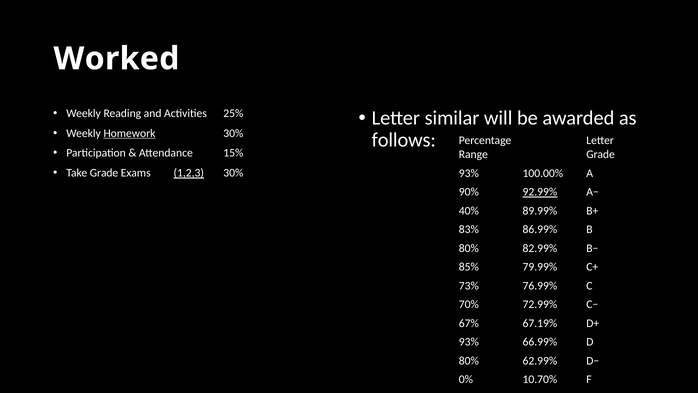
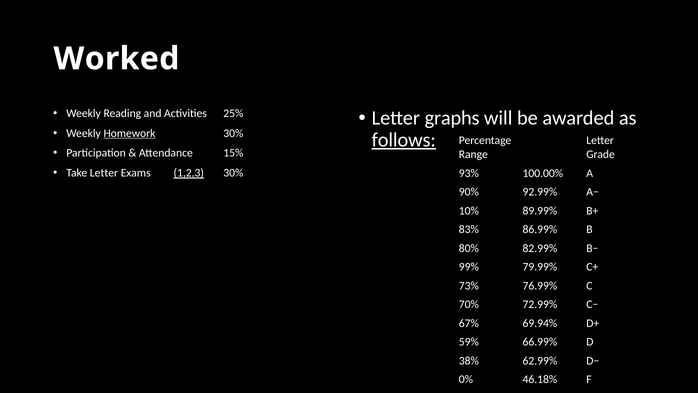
similar: similar -> graphs
follows underline: none -> present
Take Grade: Grade -> Letter
92.99% underline: present -> none
40%: 40% -> 10%
85%: 85% -> 99%
67.19%: 67.19% -> 69.94%
93% at (469, 342): 93% -> 59%
80% at (469, 360): 80% -> 38%
10.70%: 10.70% -> 46.18%
